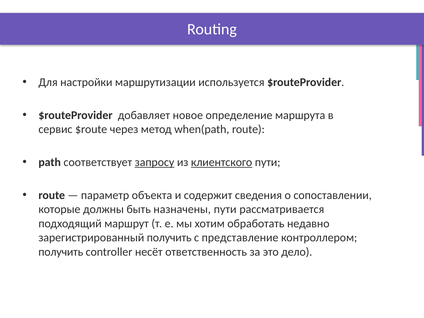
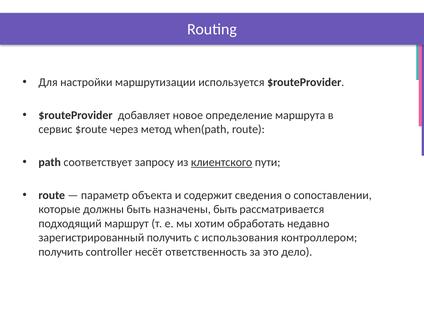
запросу underline: present -> none
назначены пути: пути -> быть
представление: представление -> использования
